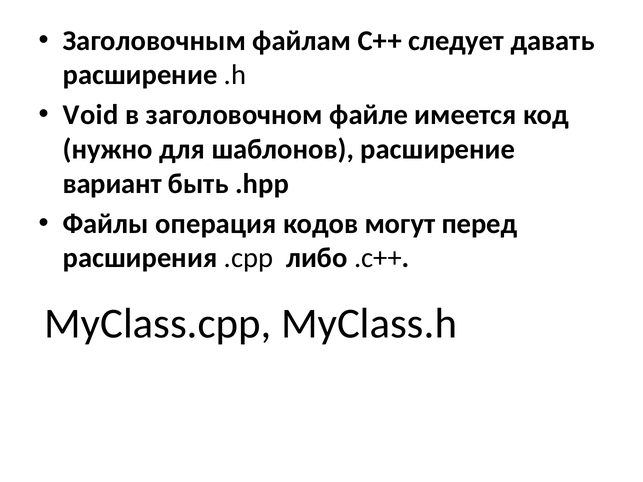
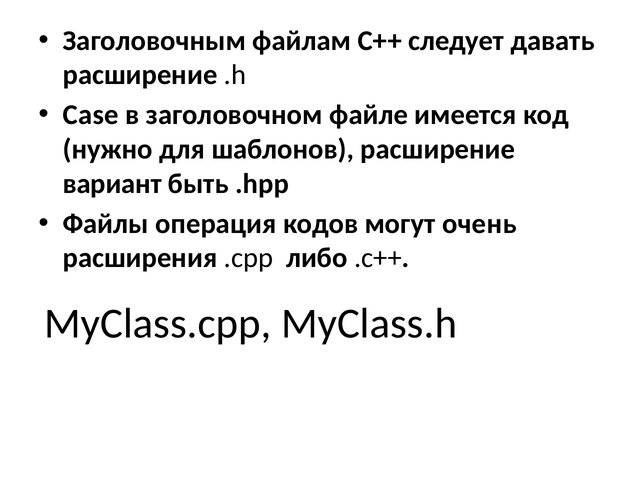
Void: Void -> Case
перед: перед -> очень
